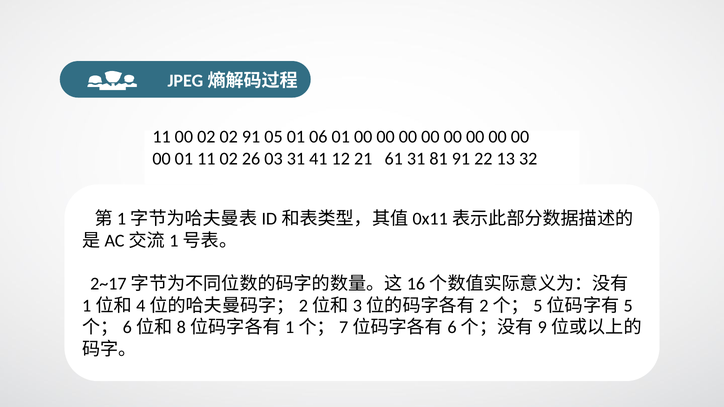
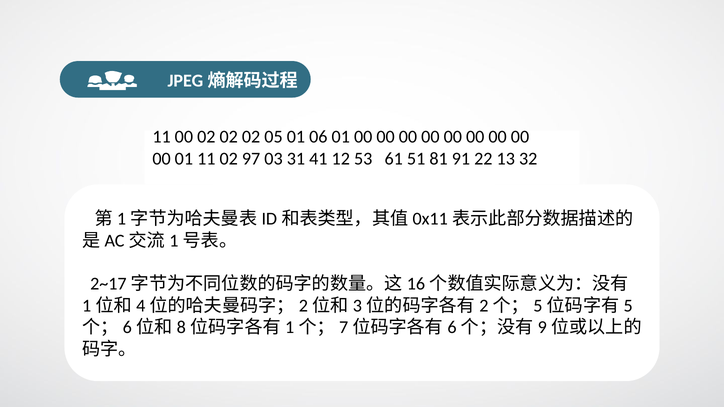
02 02 91: 91 -> 02
26: 26 -> 97
21: 21 -> 53
61 31: 31 -> 51
